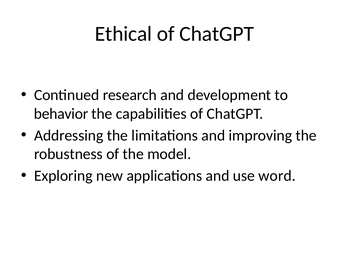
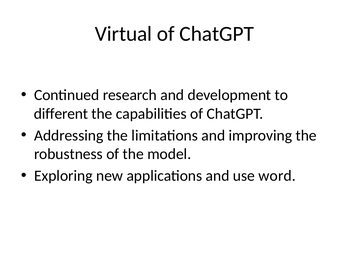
Ethical: Ethical -> Virtual
behavior: behavior -> different
